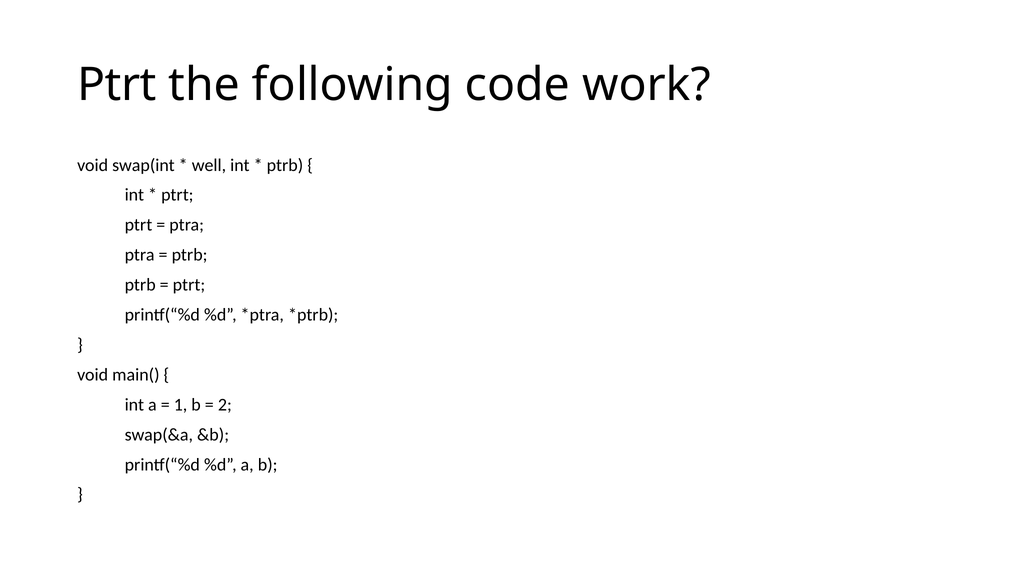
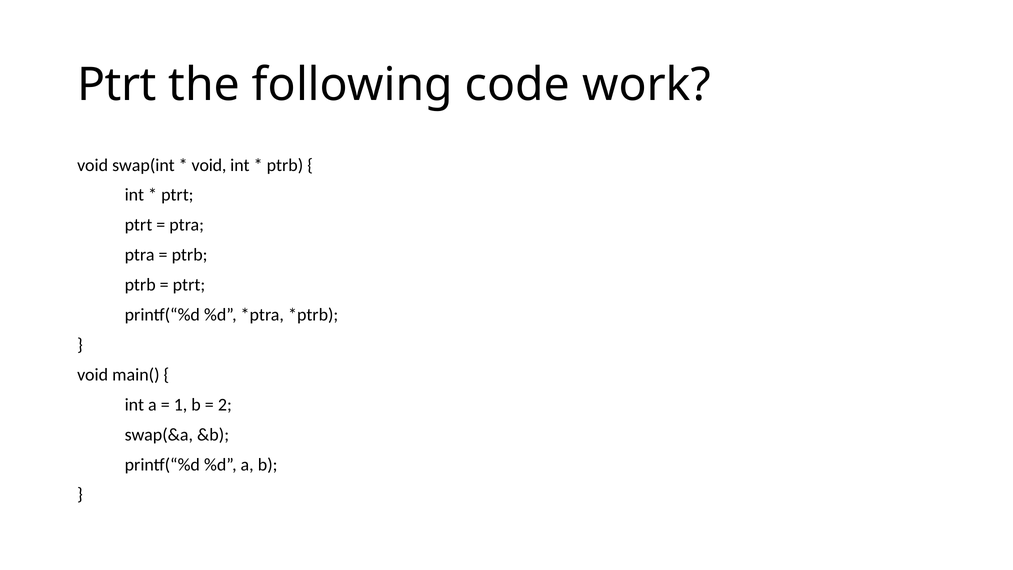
well at (209, 165): well -> void
